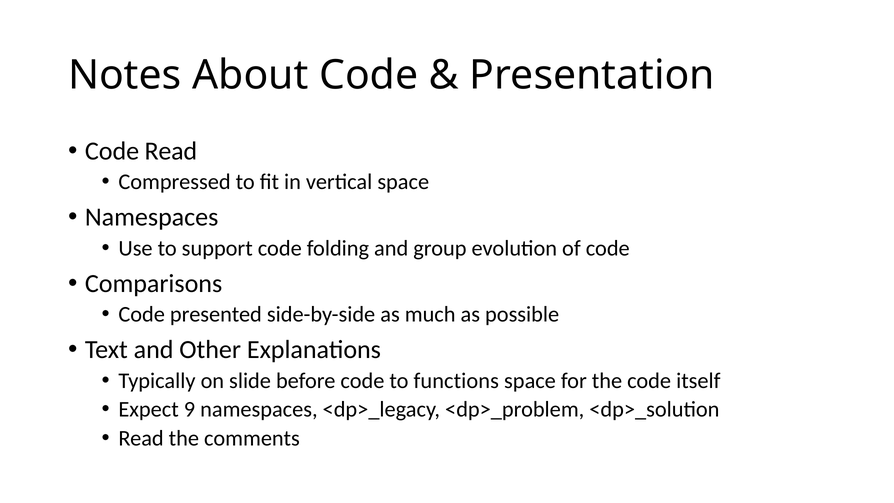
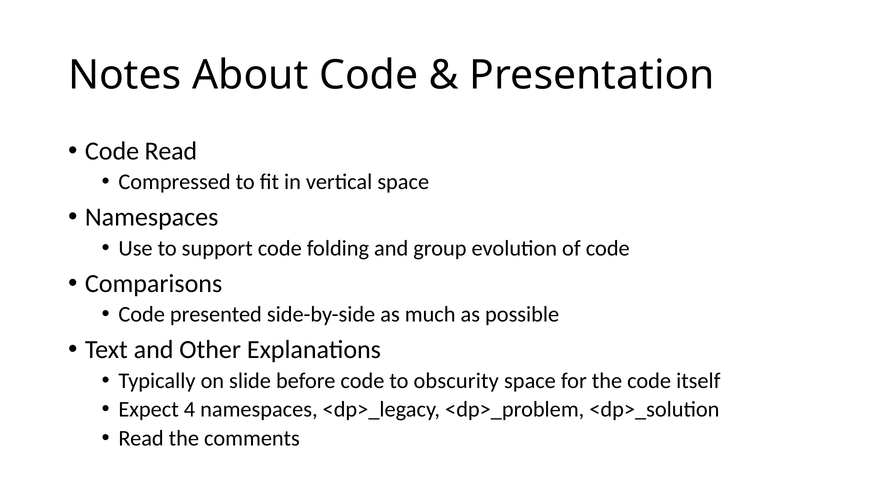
functions: functions -> obscurity
9: 9 -> 4
